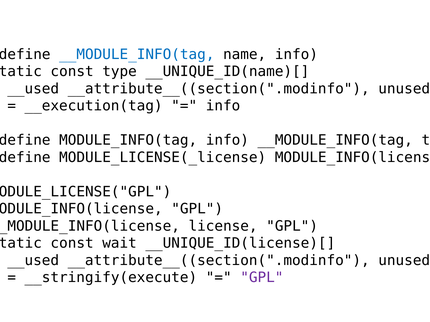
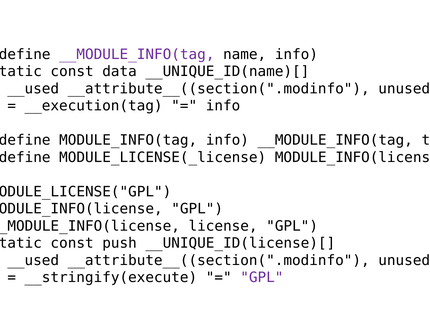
__MODULE_INFO(tag at (137, 54) colour: blue -> purple
type: type -> data
wait: wait -> push
